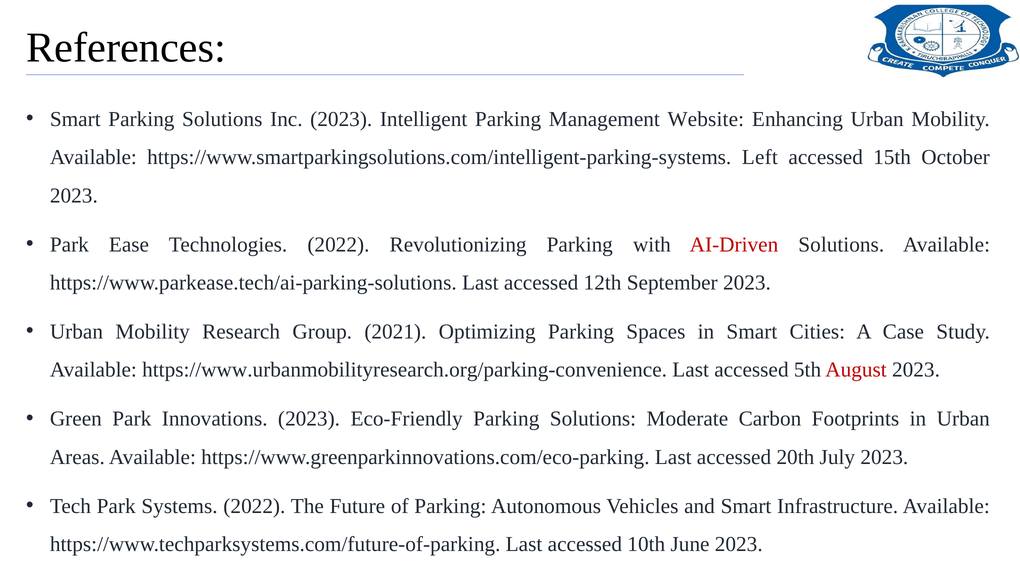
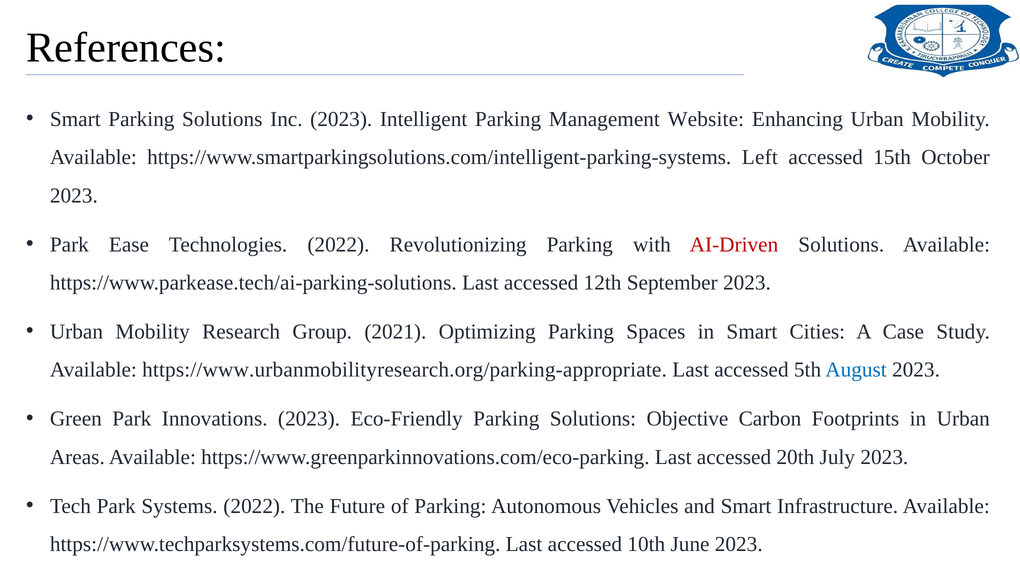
https://www.urbanmobilityresearch.org/parking-convenience: https://www.urbanmobilityresearch.org/parking-convenience -> https://www.urbanmobilityresearch.org/parking-appropriate
August colour: red -> blue
Moderate: Moderate -> Objective
